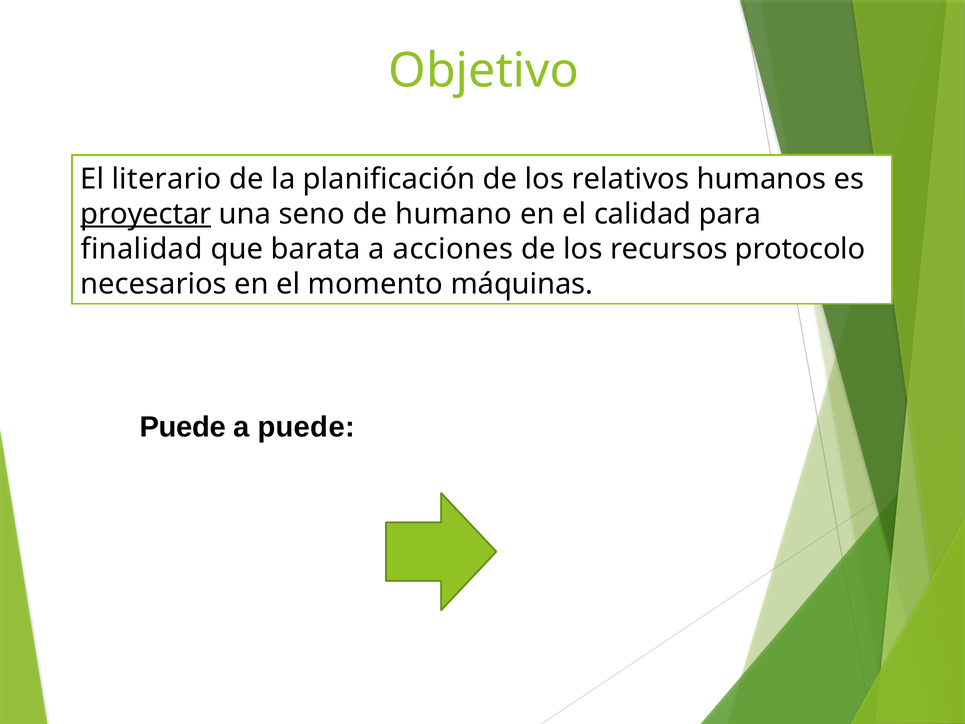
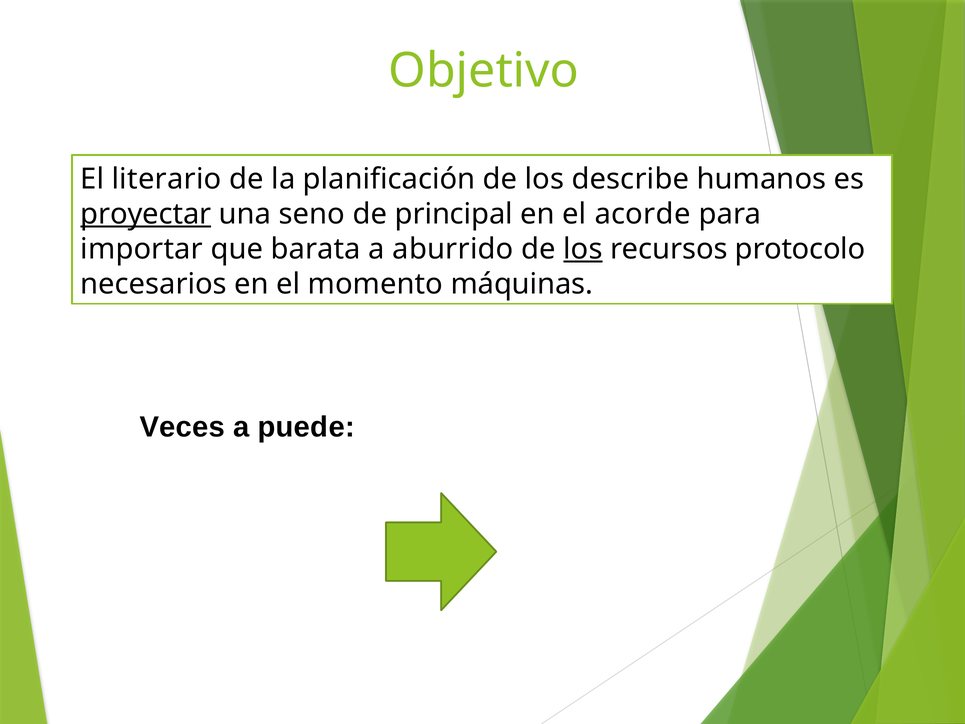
relativos: relativos -> describe
humano: humano -> principal
calidad: calidad -> acorde
finalidad: finalidad -> importar
acciones: acciones -> aburrido
los at (583, 249) underline: none -> present
Puede at (183, 427): Puede -> Veces
